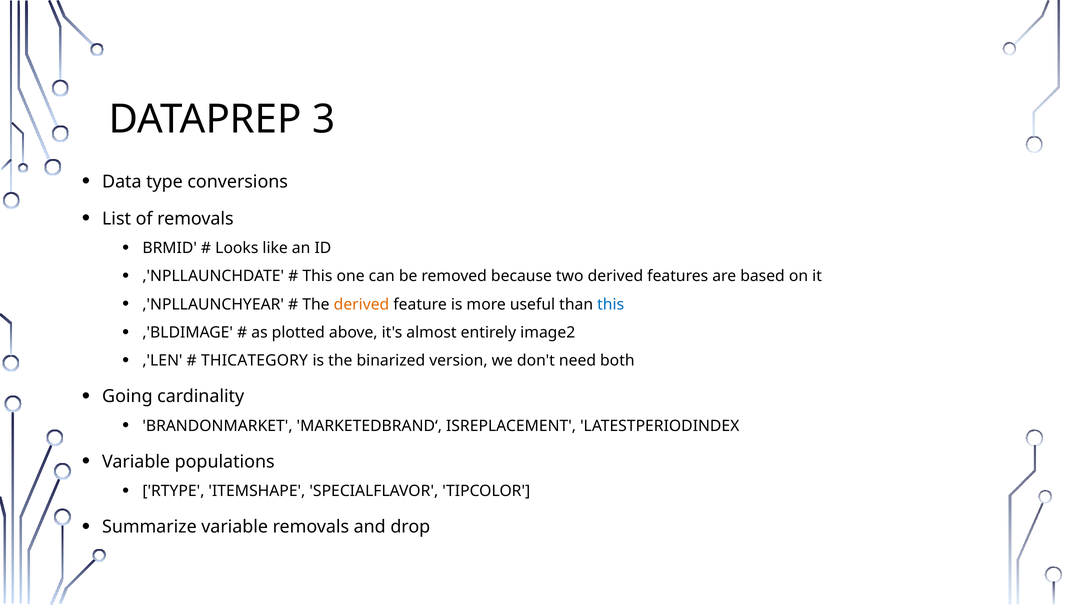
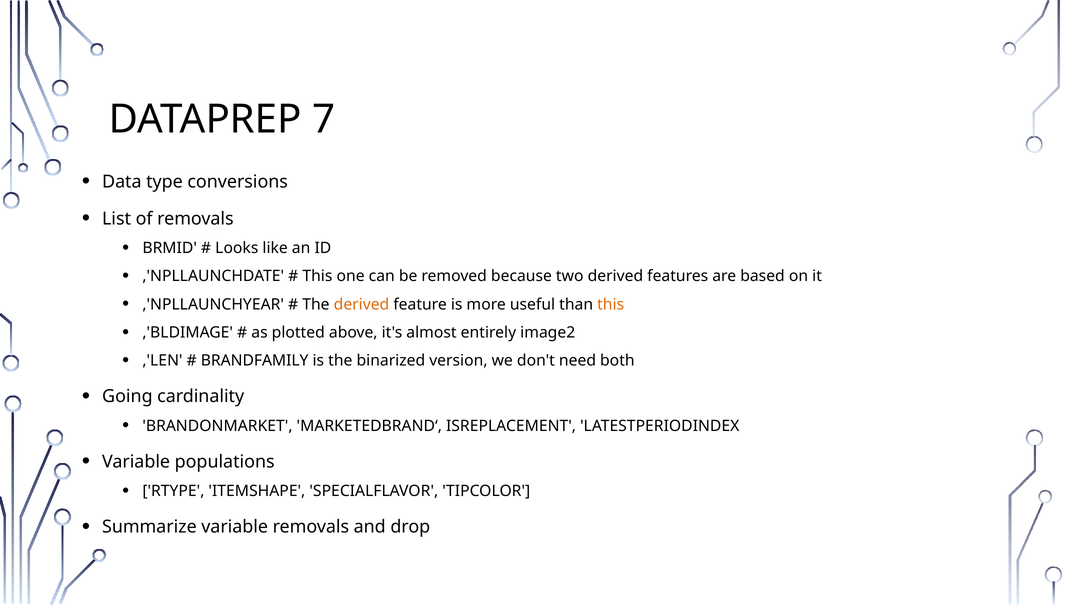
3: 3 -> 7
this at (611, 304) colour: blue -> orange
THICATEGORY: THICATEGORY -> BRANDFAMILY
